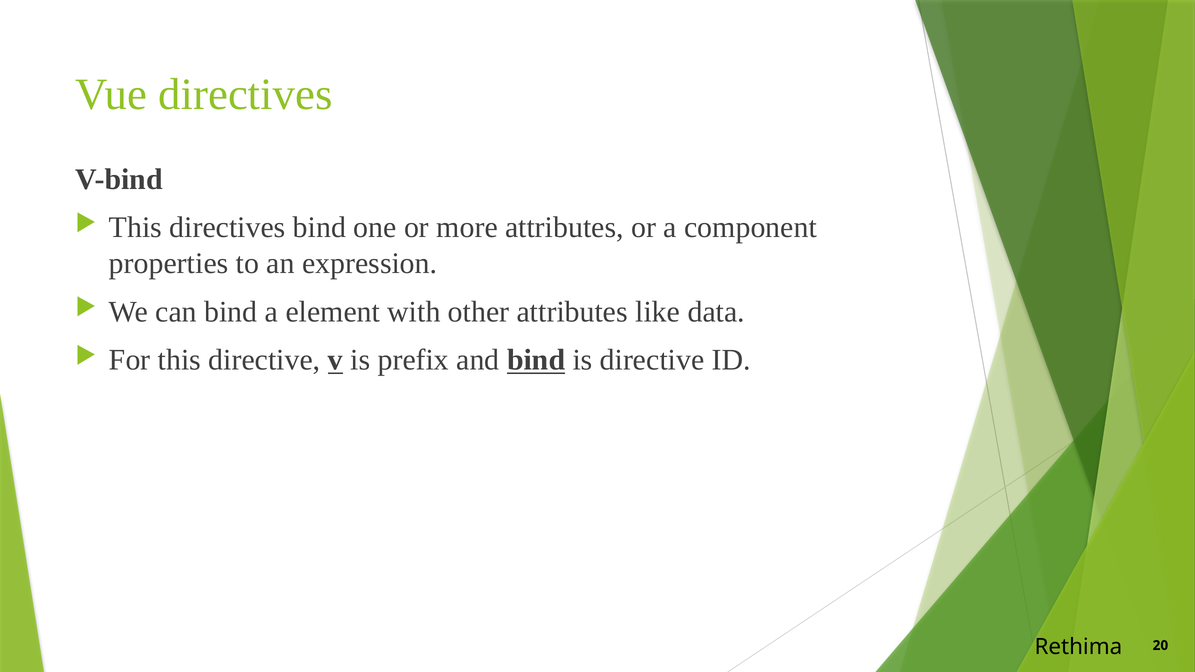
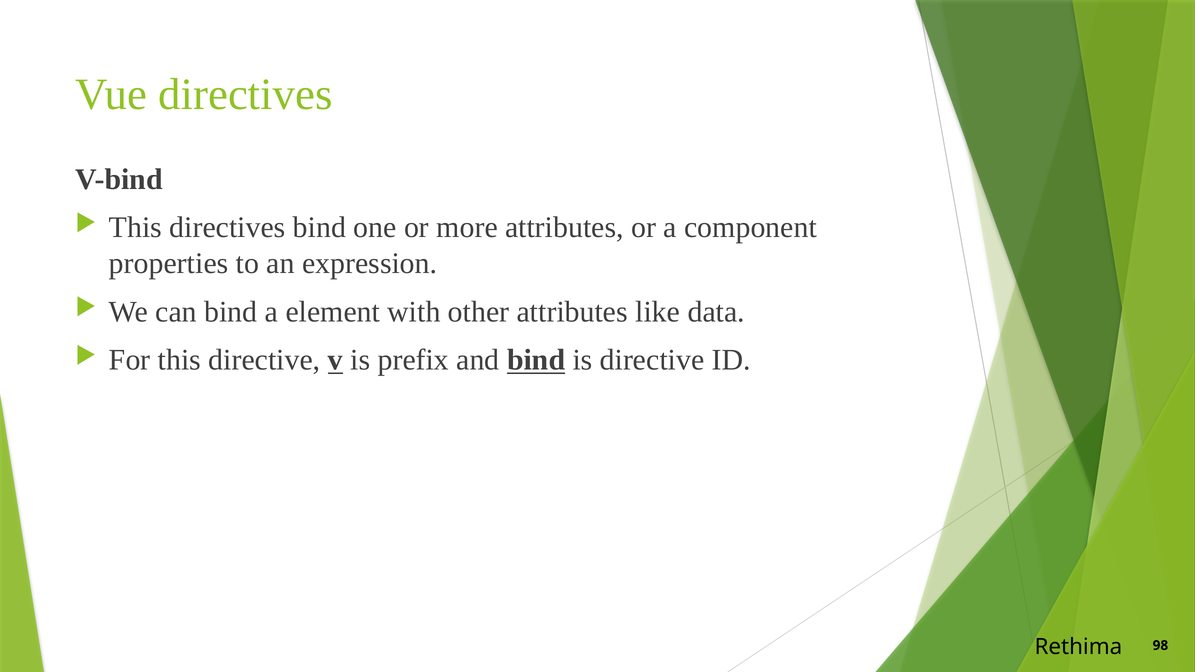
20: 20 -> 98
